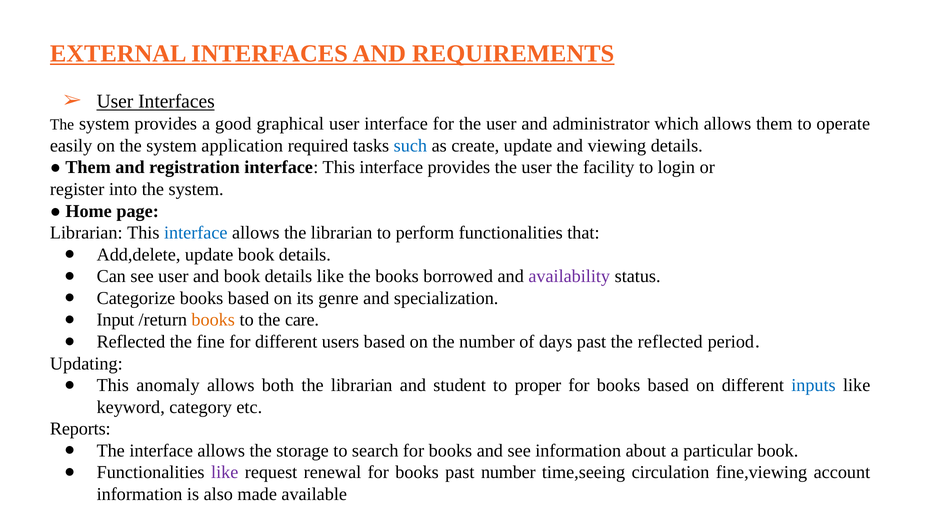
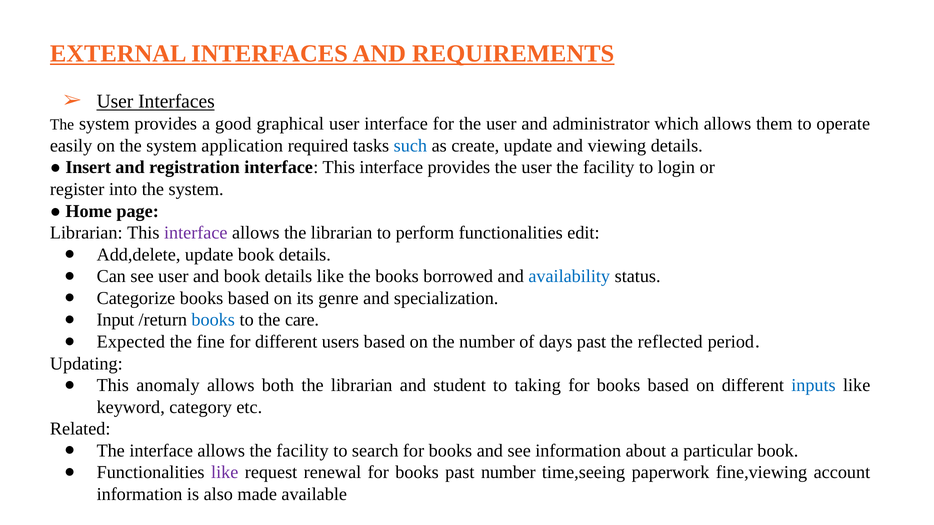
Them at (88, 168): Them -> Insert
interface at (196, 233) colour: blue -> purple
that: that -> edit
availability colour: purple -> blue
books at (213, 320) colour: orange -> blue
Reflected at (131, 342): Reflected -> Expected
proper: proper -> taking
Reports: Reports -> Related
allows the storage: storage -> facility
circulation: circulation -> paperwork
